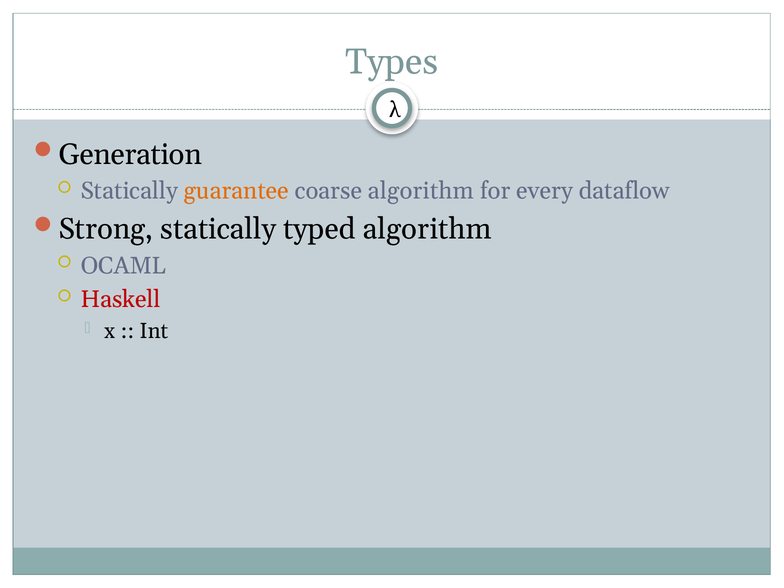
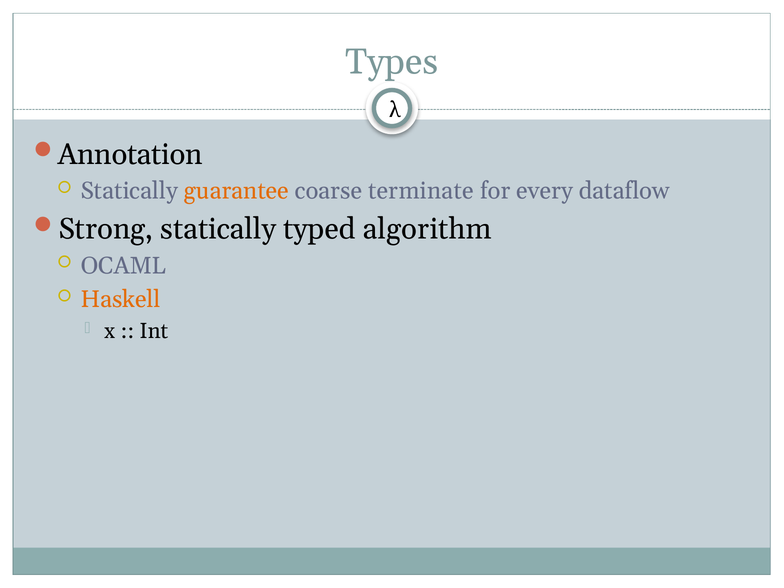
Generation: Generation -> Annotation
coarse algorithm: algorithm -> terminate
Haskell colour: red -> orange
